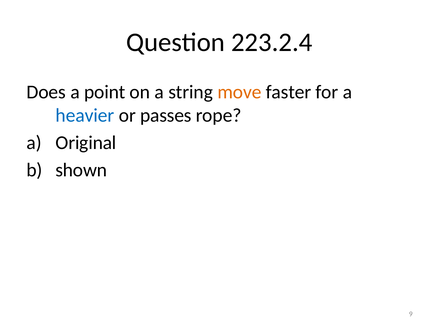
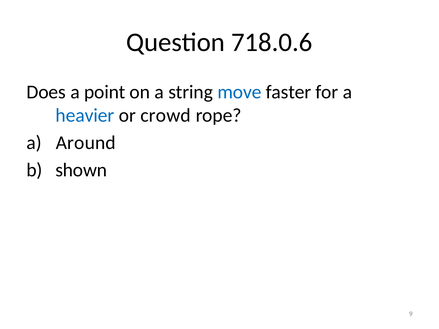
223.2.4: 223.2.4 -> 718.0.6
move colour: orange -> blue
passes: passes -> crowd
Original: Original -> Around
